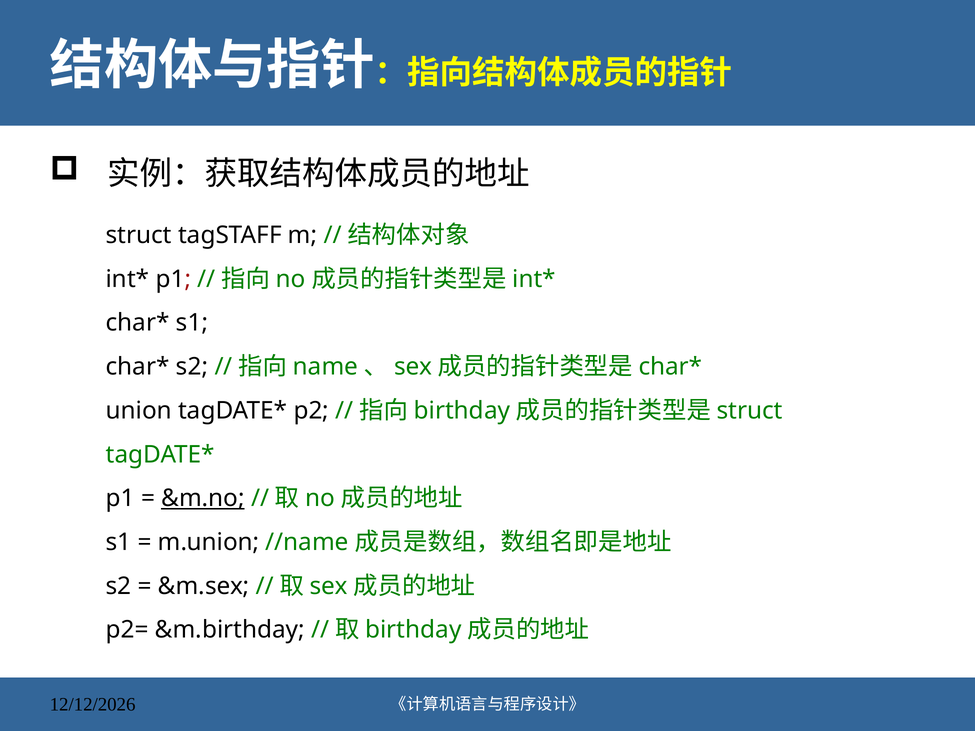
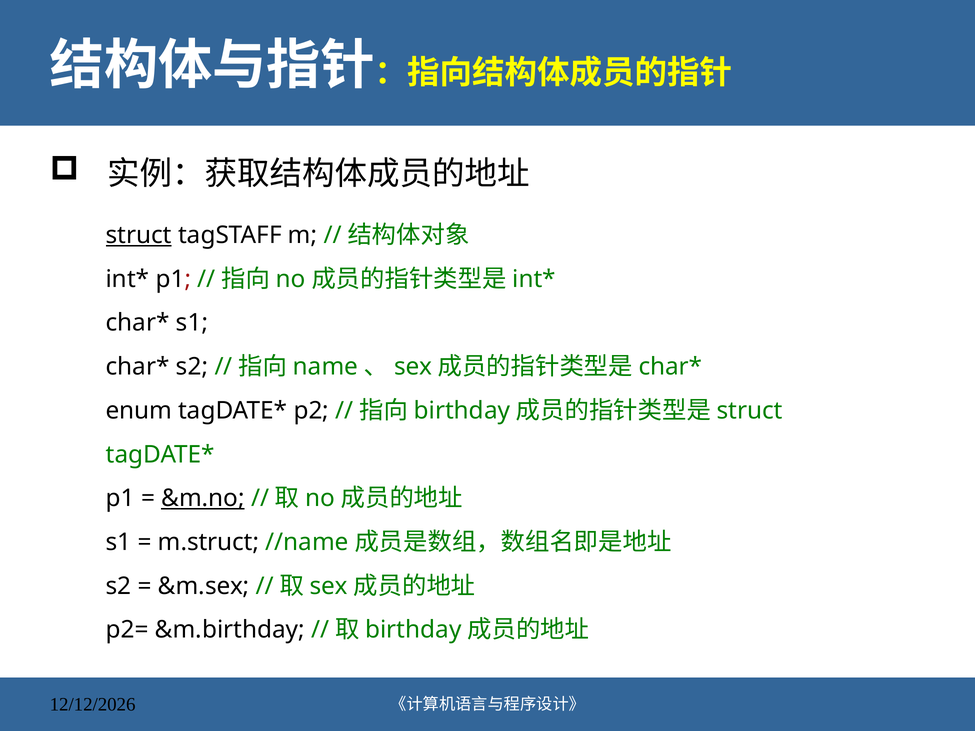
struct underline: none -> present
union: union -> enum
m.union: m.union -> m.struct
